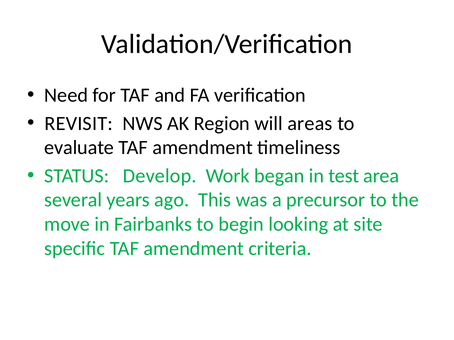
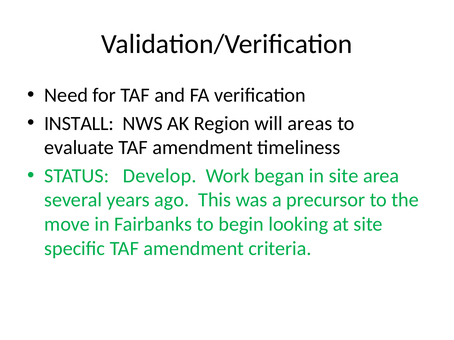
REVISIT: REVISIT -> INSTALL
in test: test -> site
